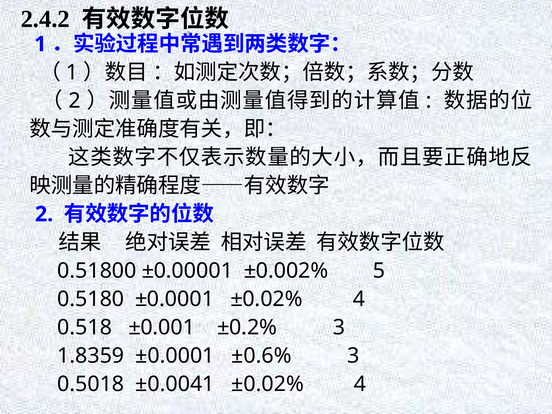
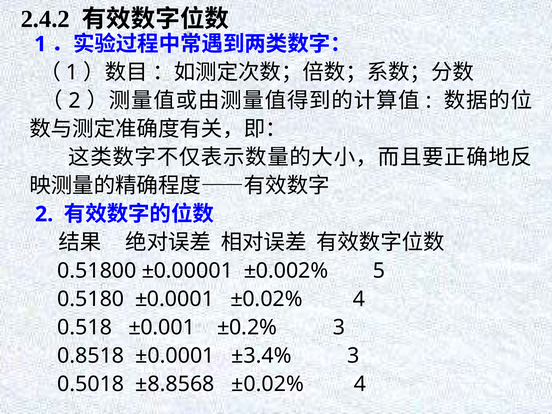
1.8359: 1.8359 -> 0.8518
±0.6%: ±0.6% -> ±3.4%
±0.0041: ±0.0041 -> ±8.8568
